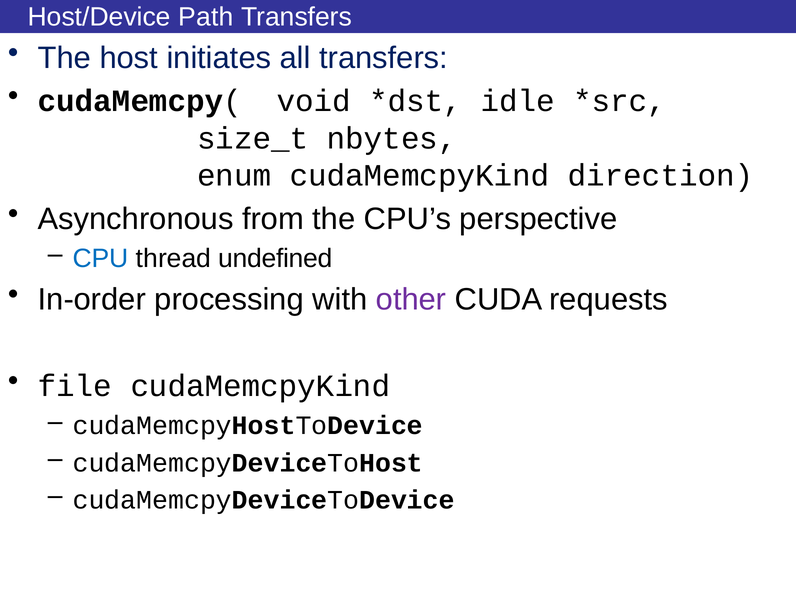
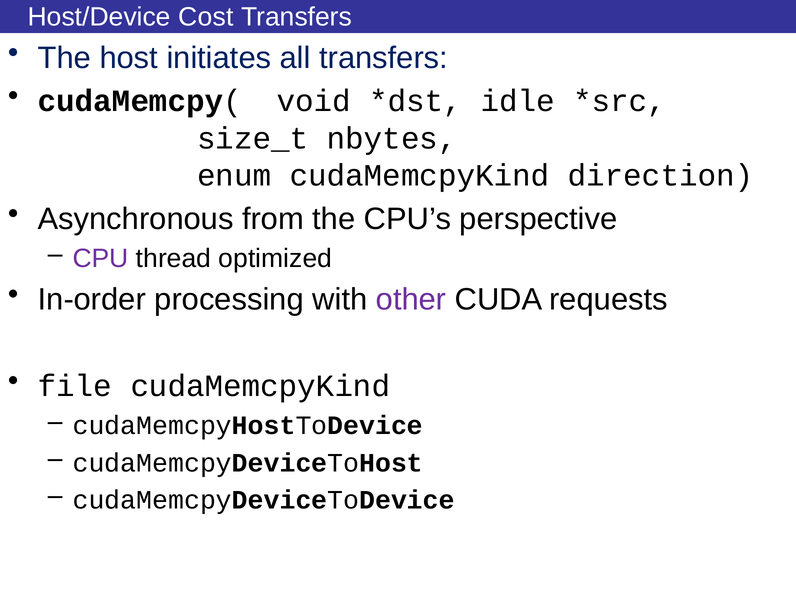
Path: Path -> Cost
CPU colour: blue -> purple
undefined: undefined -> optimized
